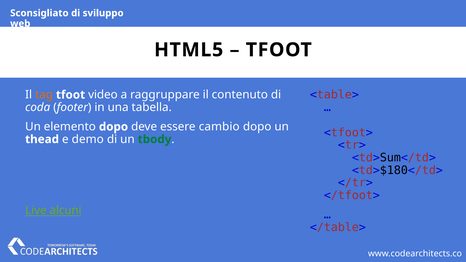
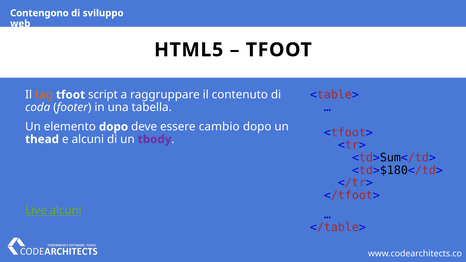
Sconsigliato: Sconsigliato -> Contengono
video: video -> script
e demo: demo -> alcuni
tbody colour: green -> purple
